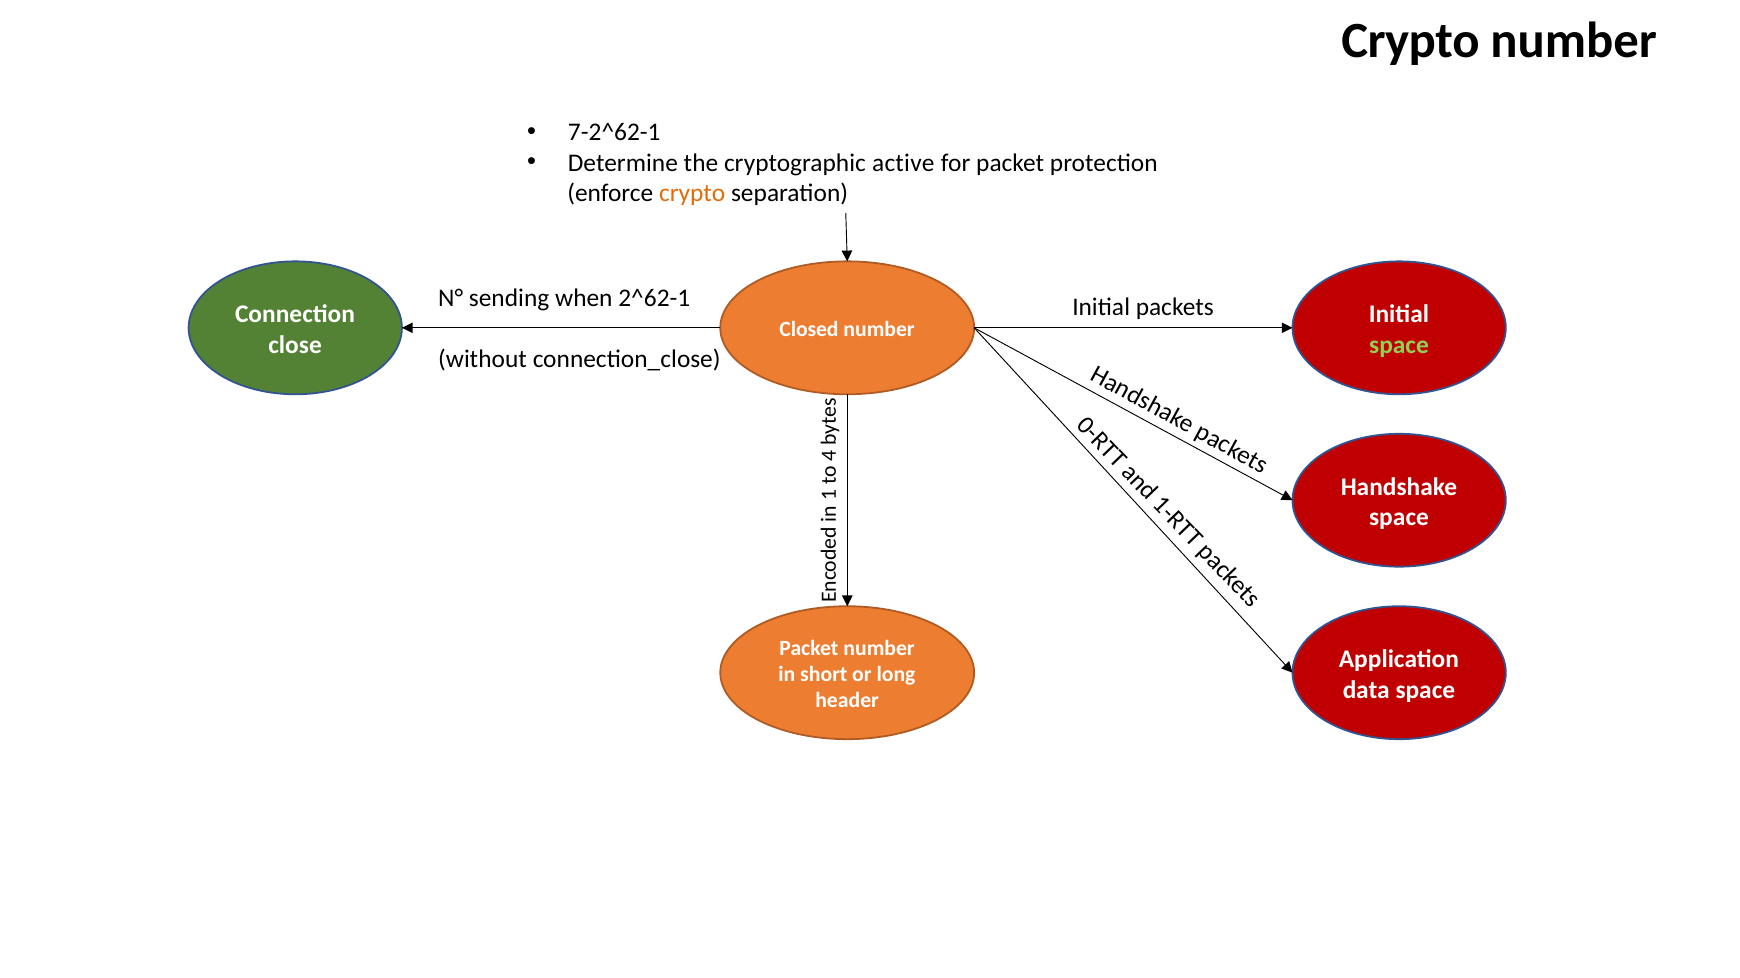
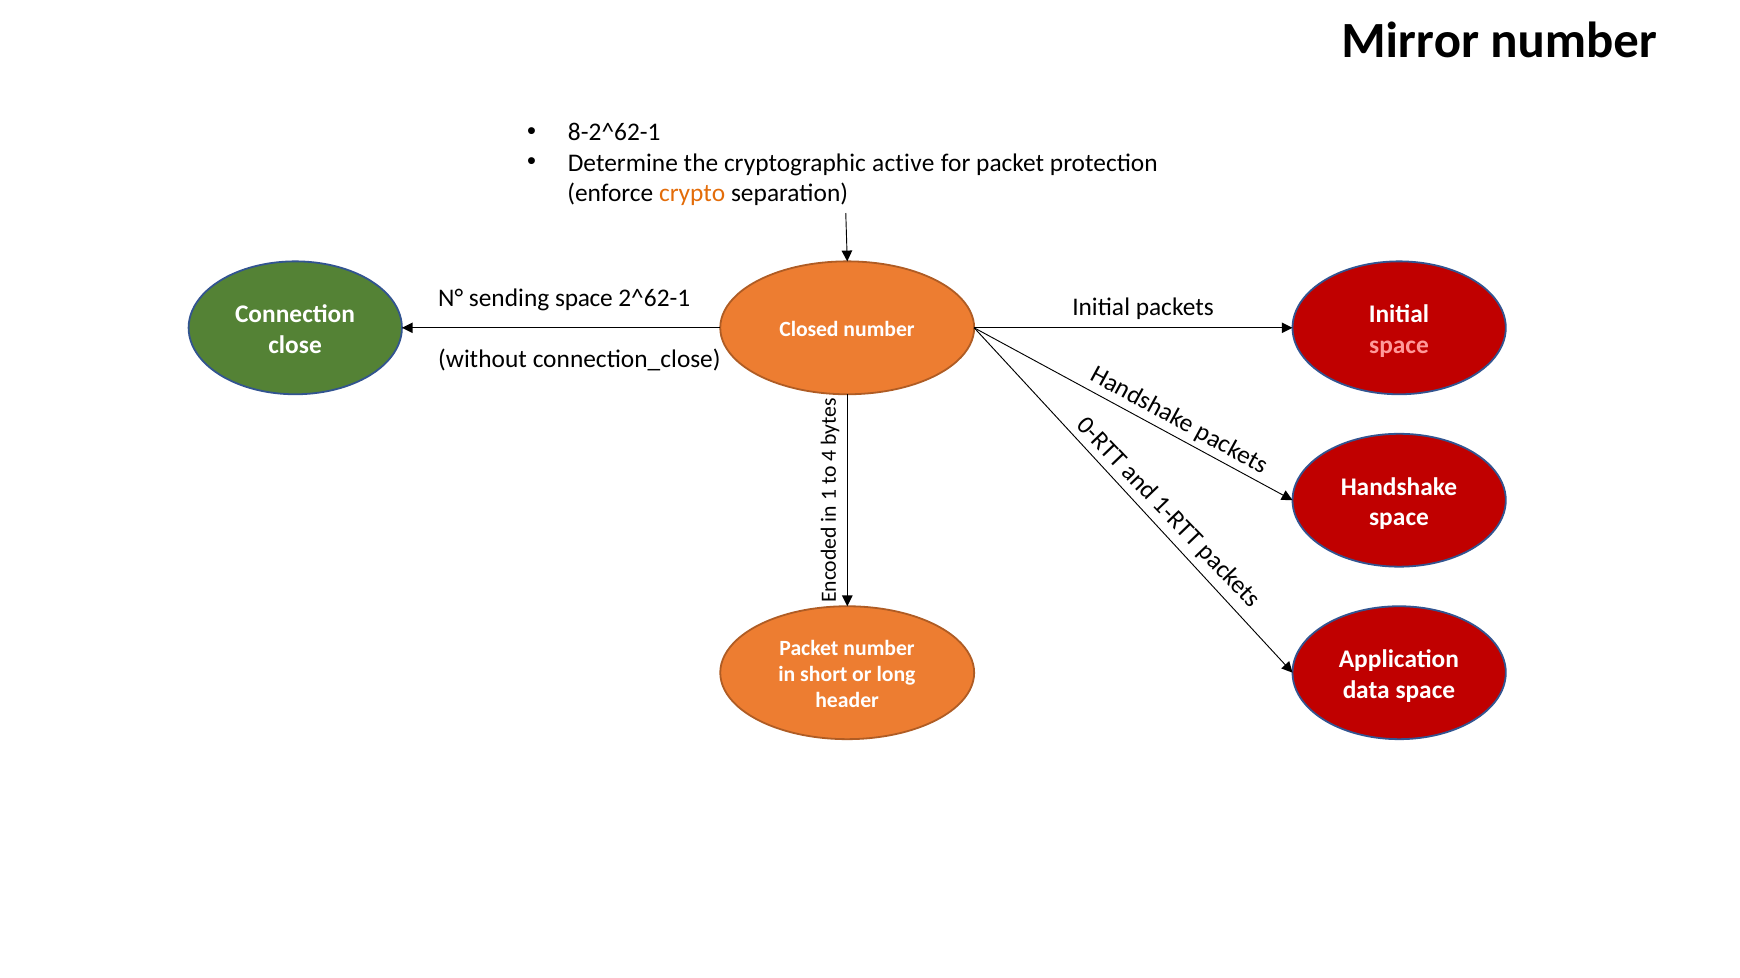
Crypto at (1410, 40): Crypto -> Mirror
7-2^62-1: 7-2^62-1 -> 8-2^62-1
sending when: when -> space
space at (1399, 345) colour: light green -> pink
